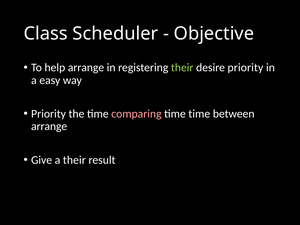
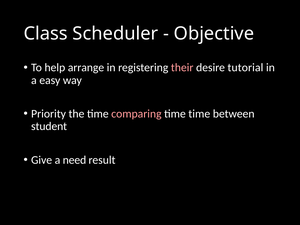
their at (182, 68) colour: light green -> pink
desire priority: priority -> tutorial
arrange at (49, 126): arrange -> student
a their: their -> need
